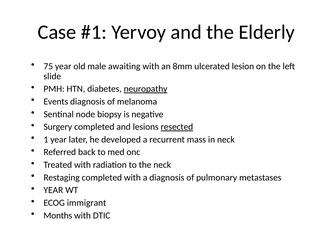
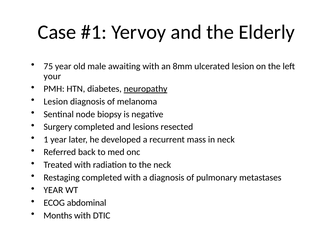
slide: slide -> your
Events at (56, 101): Events -> Lesion
resected underline: present -> none
immigrant: immigrant -> abdominal
